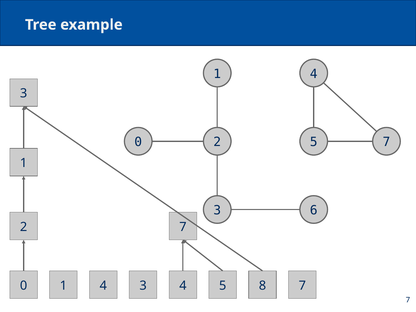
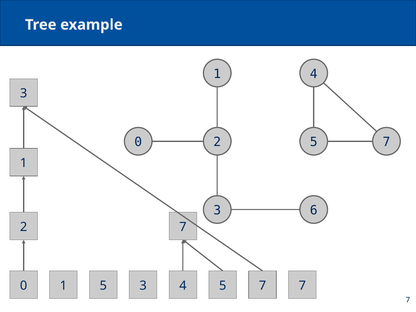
1 4: 4 -> 5
5 8: 8 -> 7
